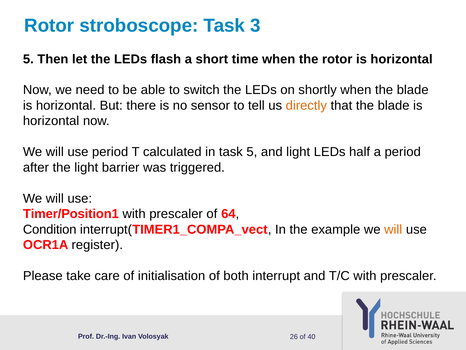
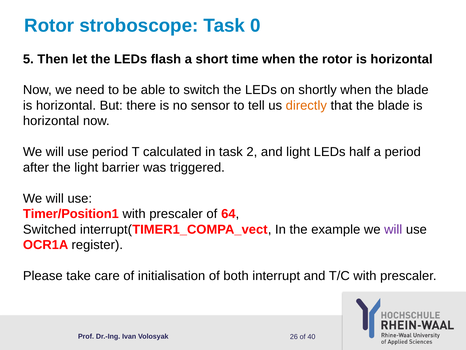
3: 3 -> 0
task 5: 5 -> 2
Condition: Condition -> Switched
will at (393, 229) colour: orange -> purple
